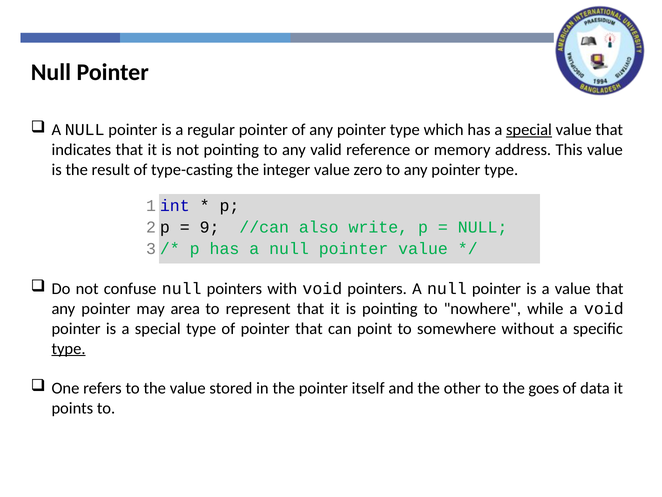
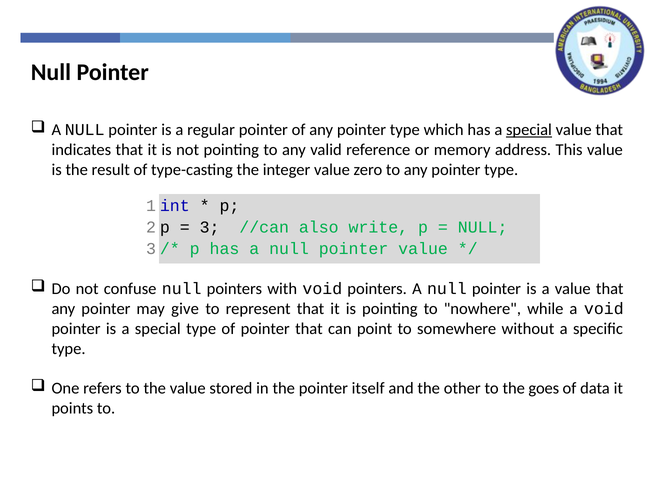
9 at (210, 227): 9 -> 3
area: area -> give
type at (69, 348) underline: present -> none
